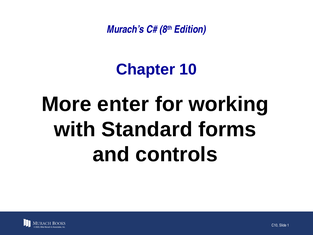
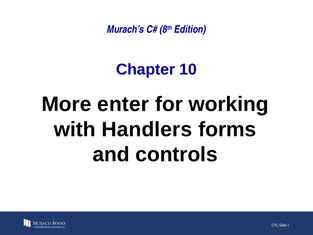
Standard: Standard -> Handlers
